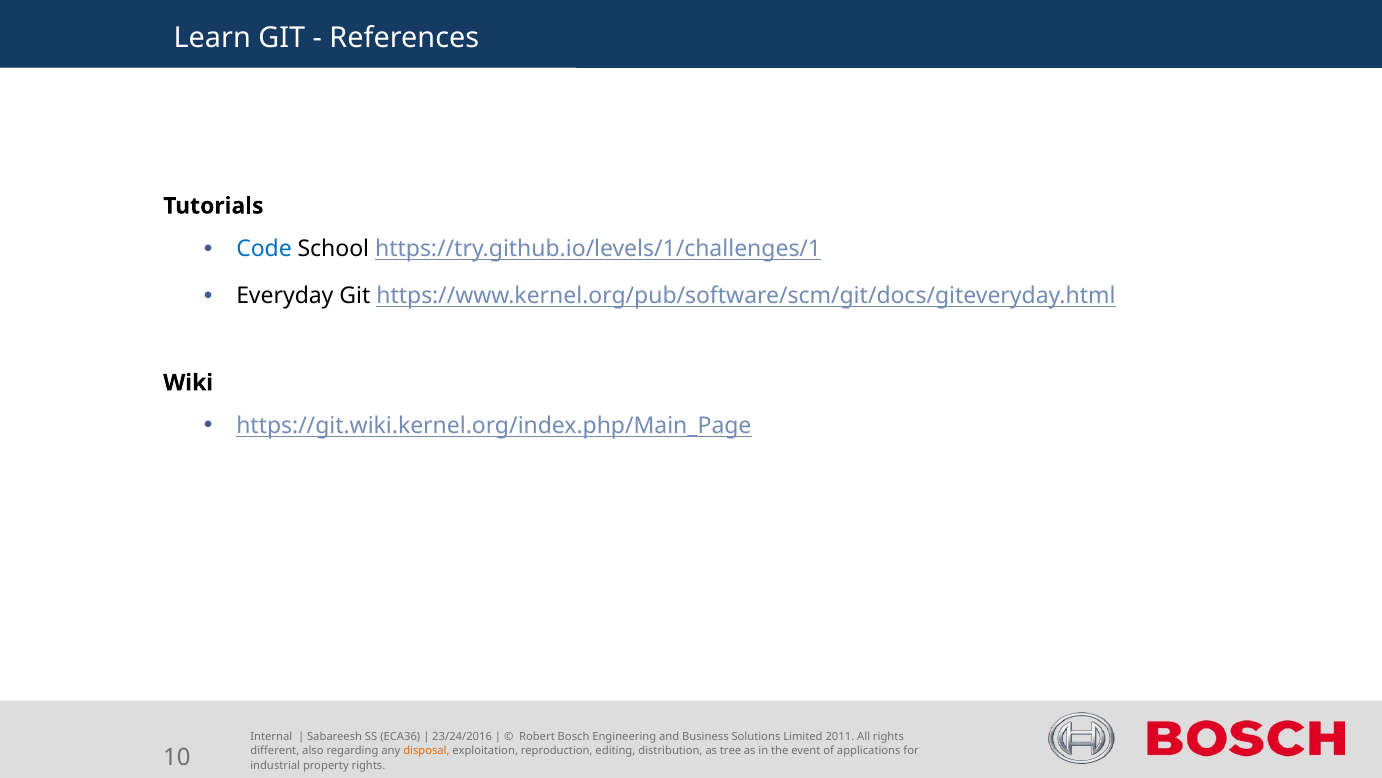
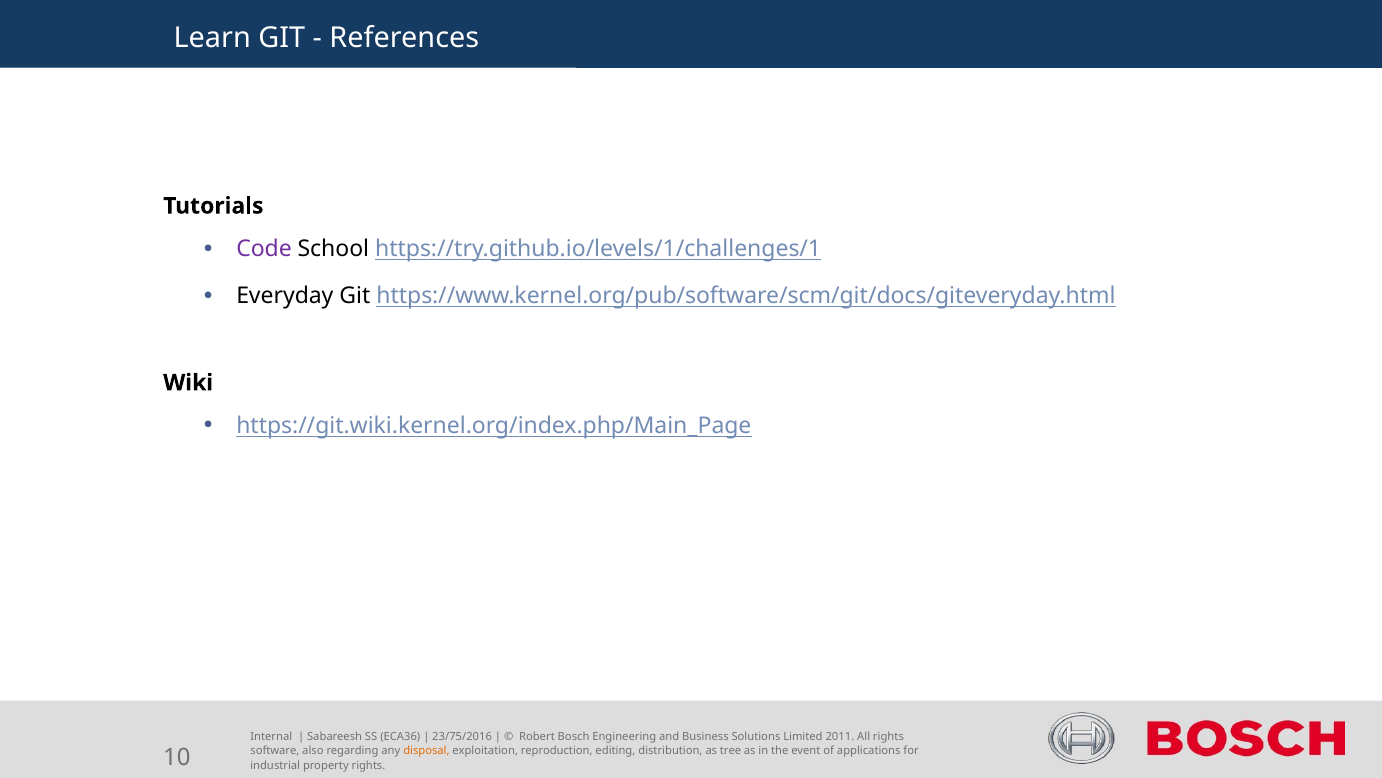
Code colour: blue -> purple
23/24/2016: 23/24/2016 -> 23/75/2016
different: different -> software
